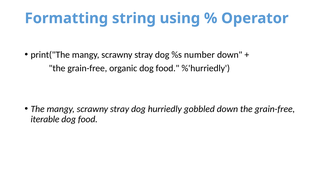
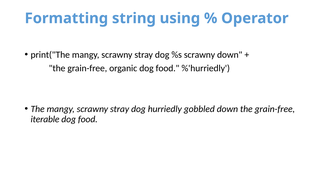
%s number: number -> scrawny
